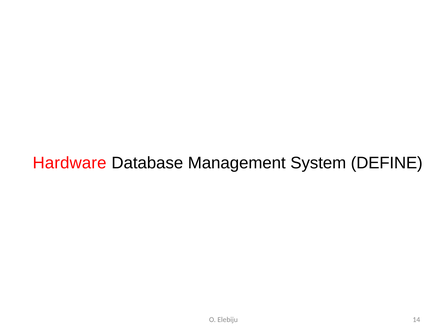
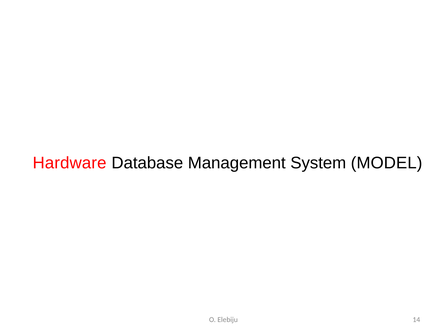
DEFINE: DEFINE -> MODEL
